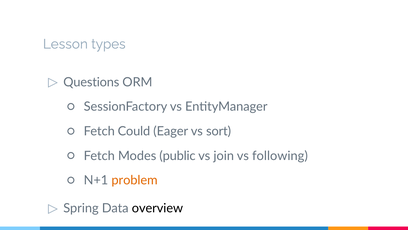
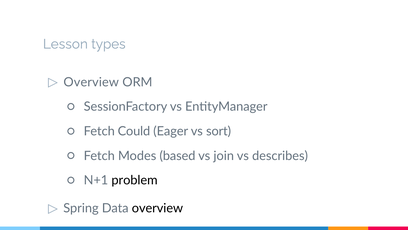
Questions at (91, 82): Questions -> Overview
public: public -> based
following: following -> describes
problem colour: orange -> black
